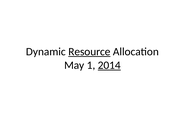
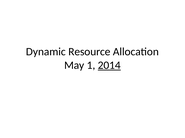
Resource underline: present -> none
